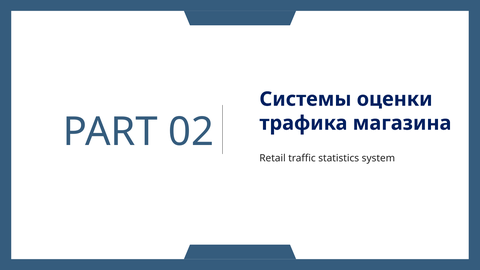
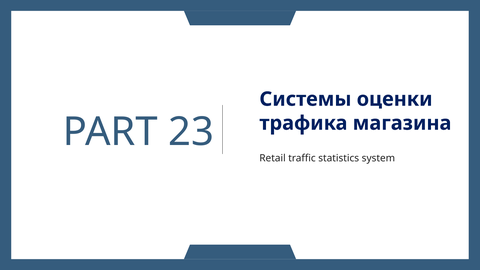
02: 02 -> 23
